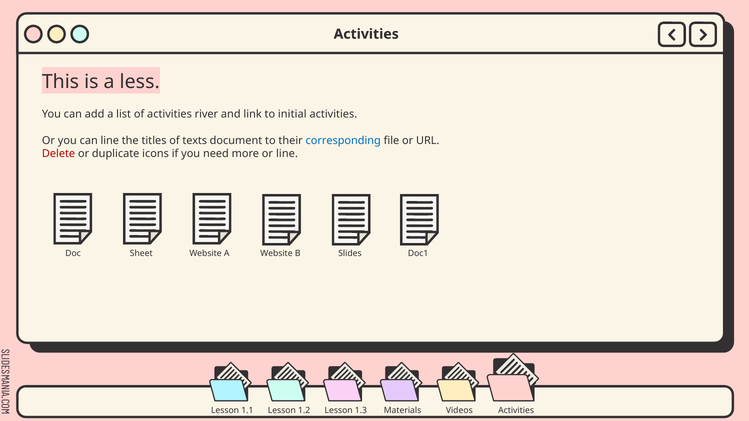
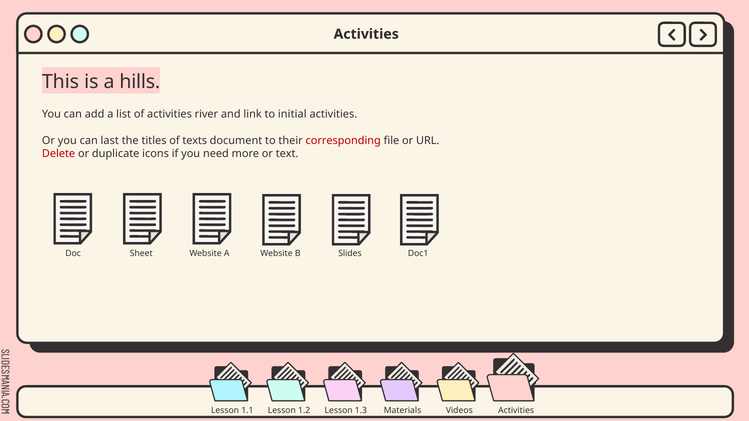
less: less -> hills
can line: line -> last
corresponding colour: blue -> red
or line: line -> text
